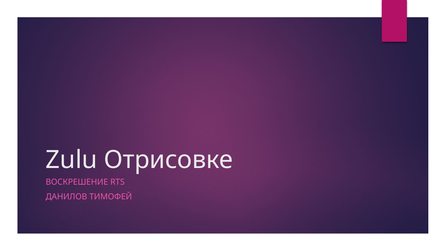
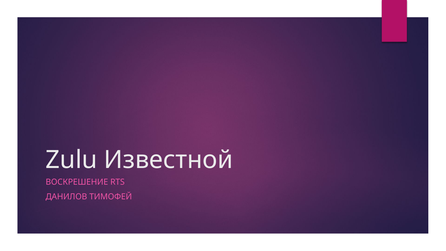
Отрисовке: Отрисовке -> Известной
